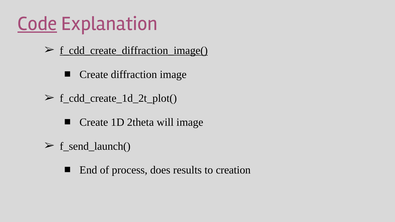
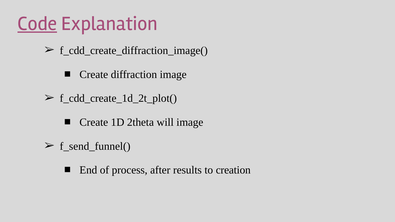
f_cdd_create_diffraction_image( underline: present -> none
f_send_launch(: f_send_launch( -> f_send_funnel(
does: does -> after
